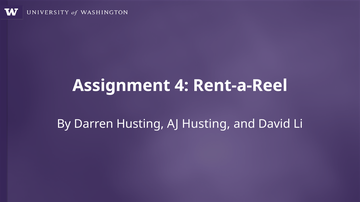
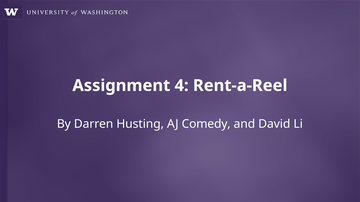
AJ Husting: Husting -> Comedy
